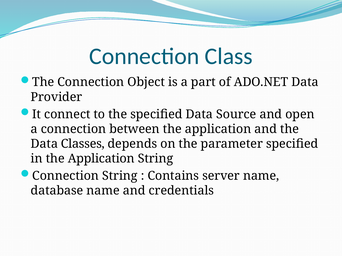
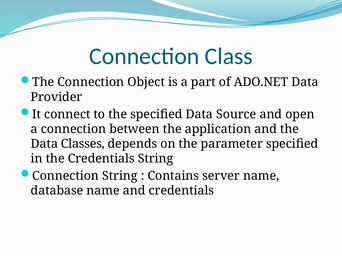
in the Application: Application -> Credentials
